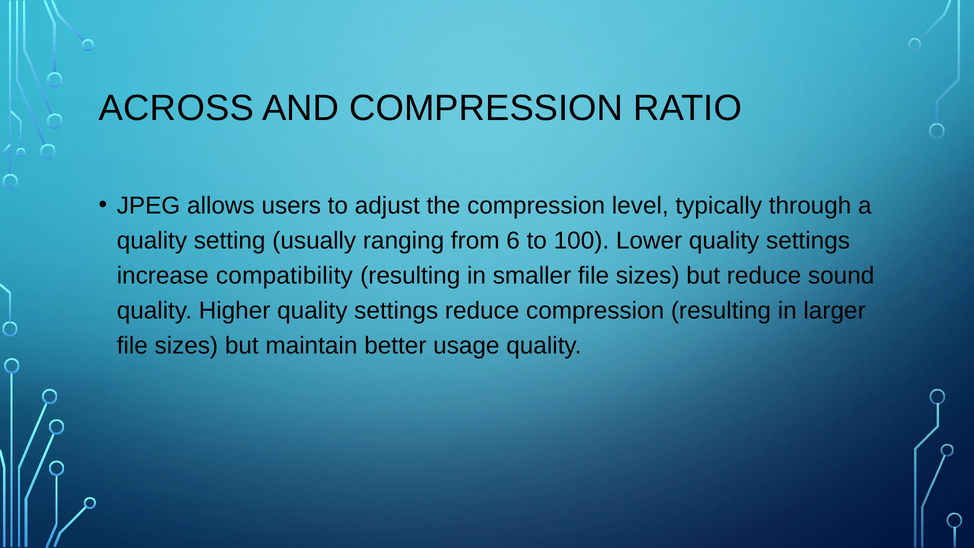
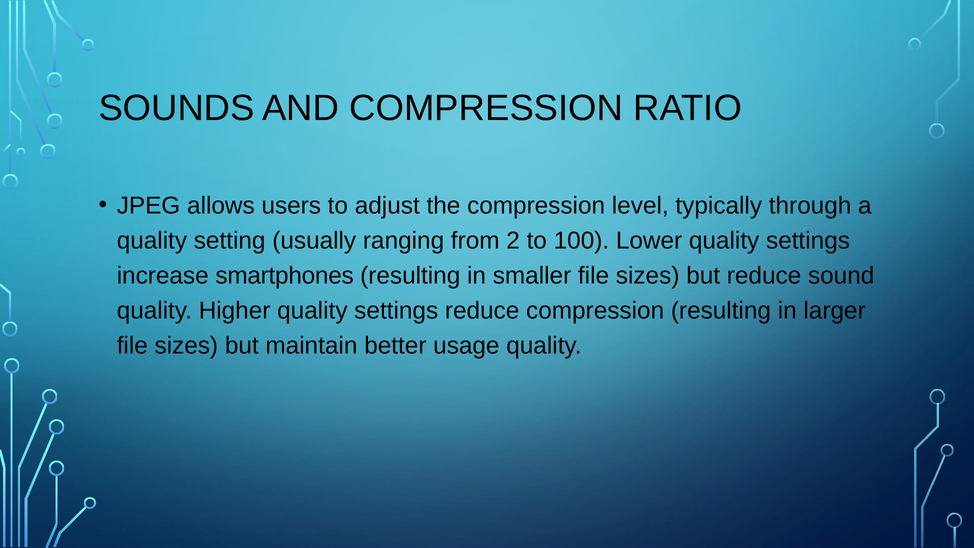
ACROSS: ACROSS -> SOUNDS
6: 6 -> 2
compatibility: compatibility -> smartphones
